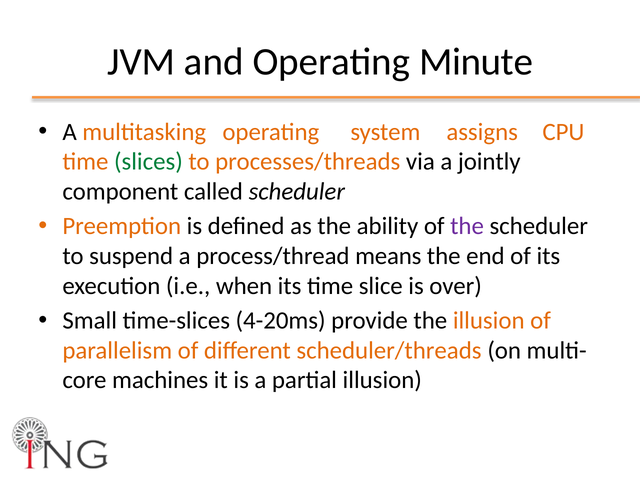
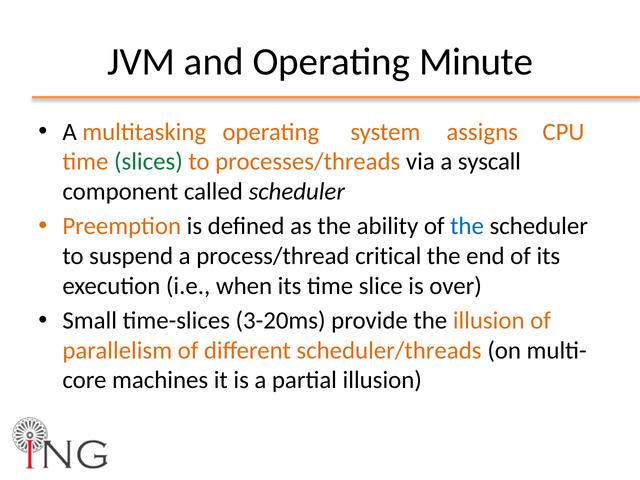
jointly: jointly -> syscall
the at (467, 226) colour: purple -> blue
means: means -> critical
4-20ms: 4-20ms -> 3-20ms
